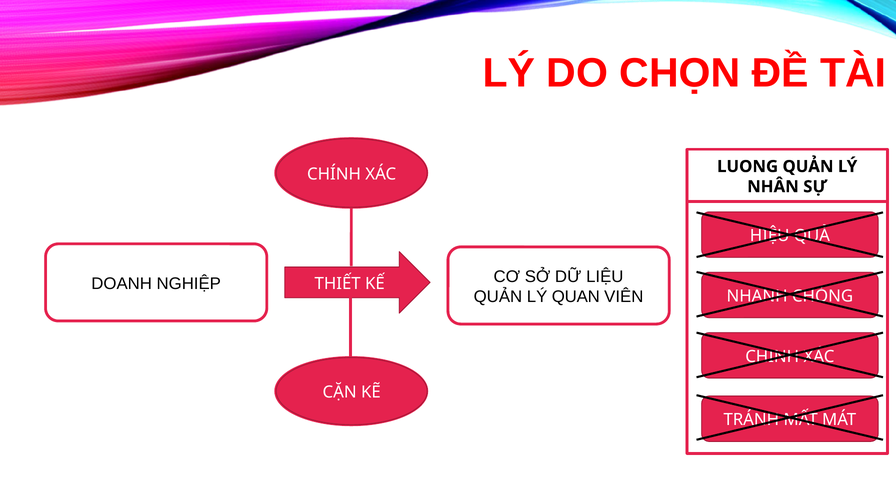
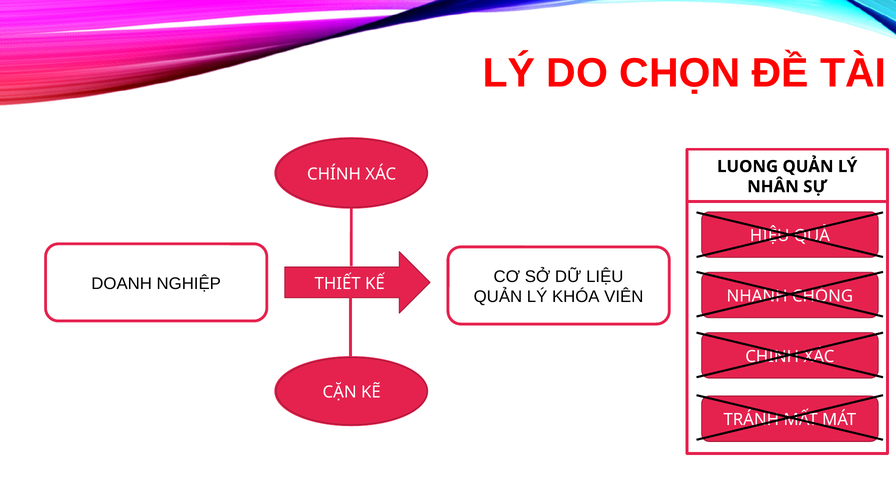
QUAN: QUAN -> KHÓA
